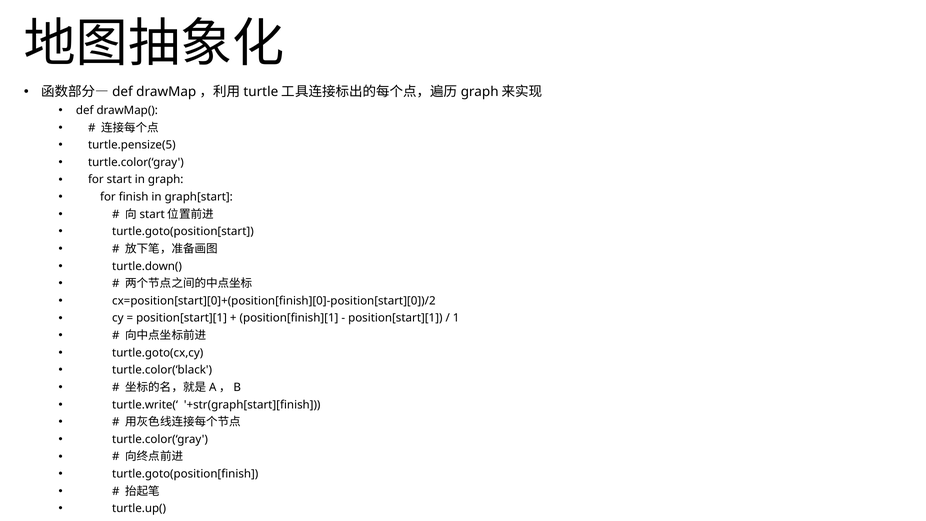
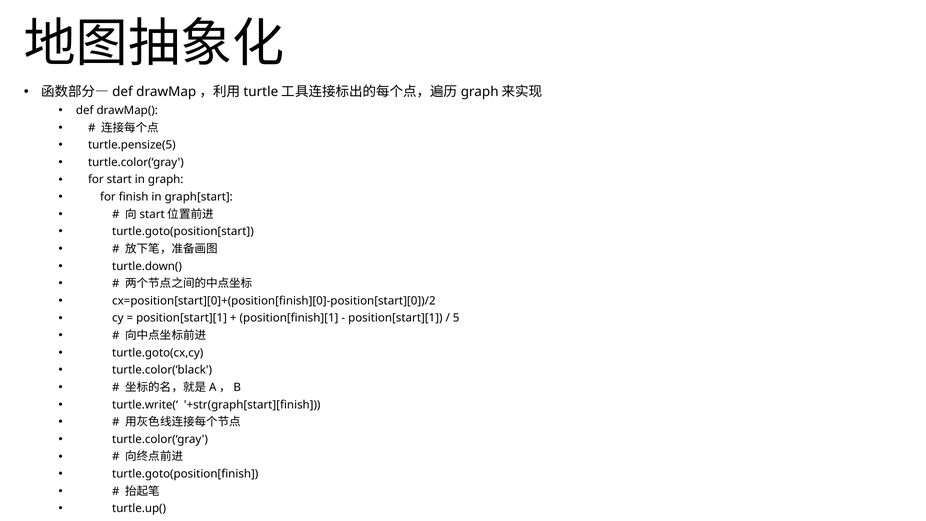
1: 1 -> 5
